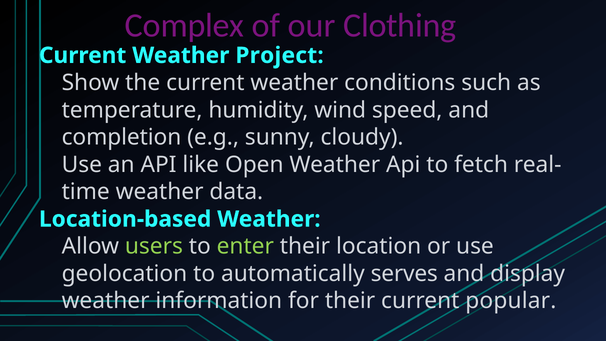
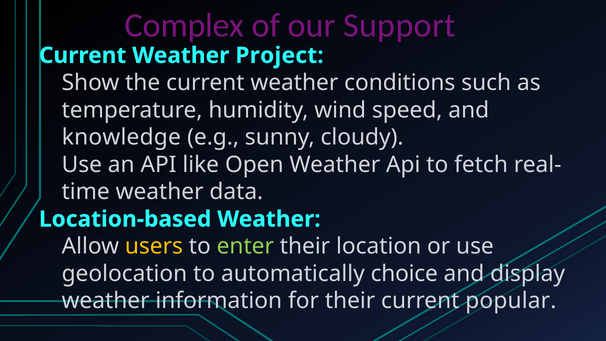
Clothing: Clothing -> Support
completion: completion -> knowledge
users colour: light green -> yellow
serves: serves -> choice
